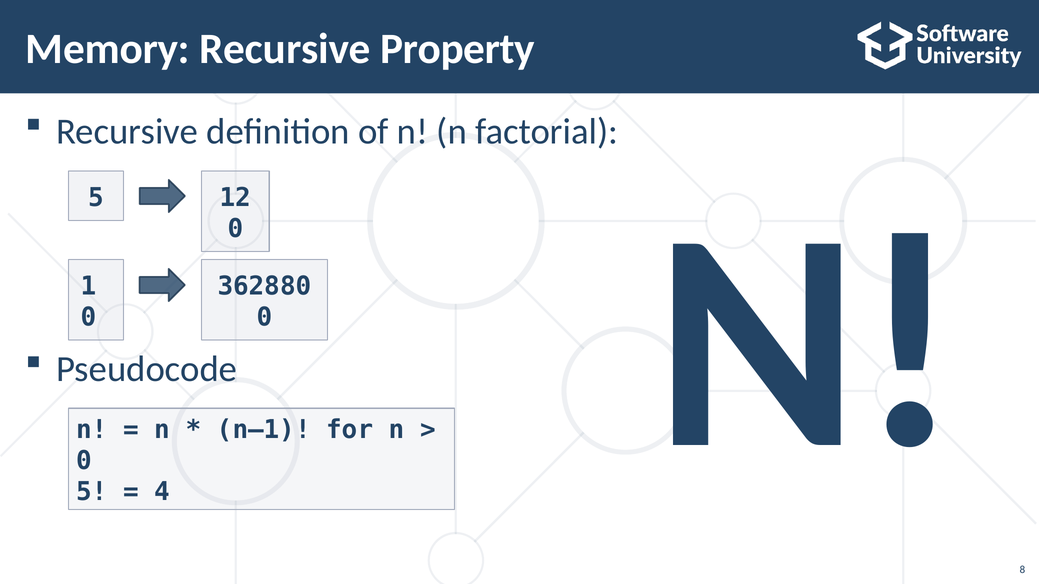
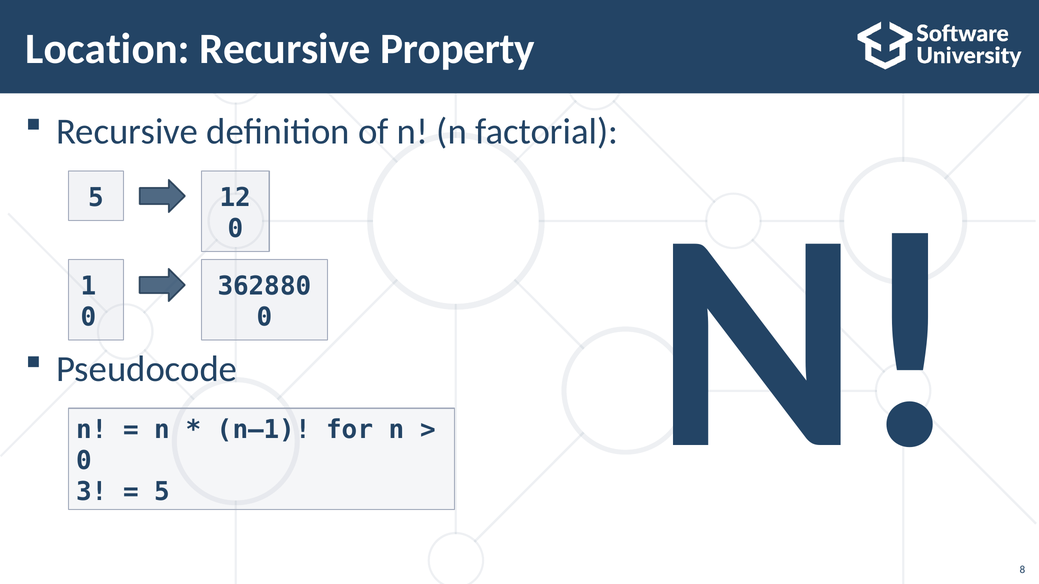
Memory: Memory -> Location
5 at (92, 492): 5 -> 3
4 at (162, 492): 4 -> 5
